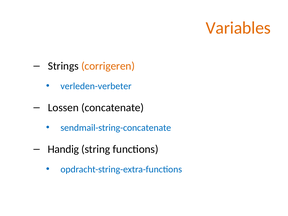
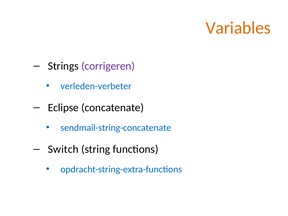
corrigeren colour: orange -> purple
Lossen: Lossen -> Eclipse
Handig: Handig -> Switch
